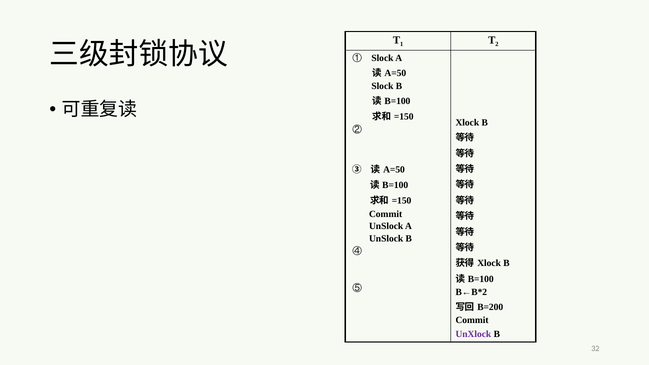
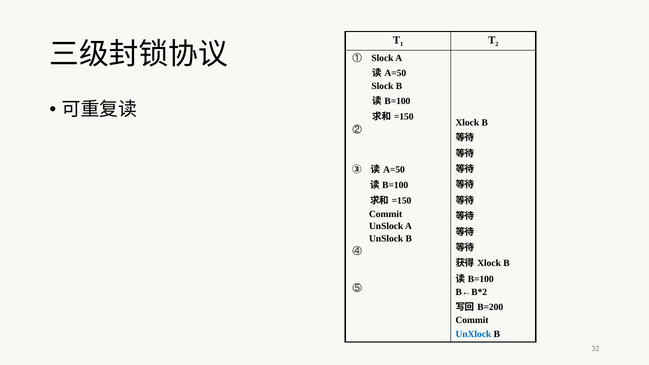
UnXlock colour: purple -> blue
